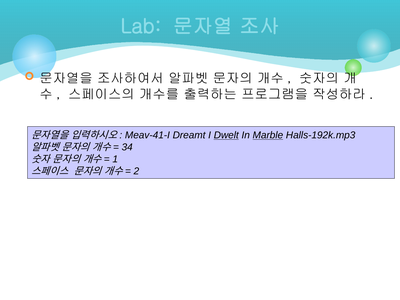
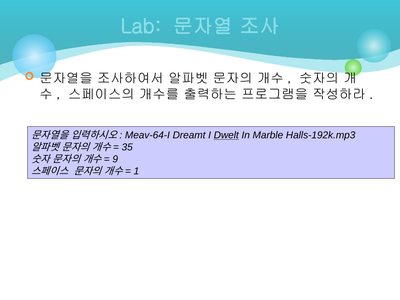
Meav-41-I: Meav-41-I -> Meav-64-I
Marble underline: present -> none
34: 34 -> 35
1: 1 -> 9
2: 2 -> 1
